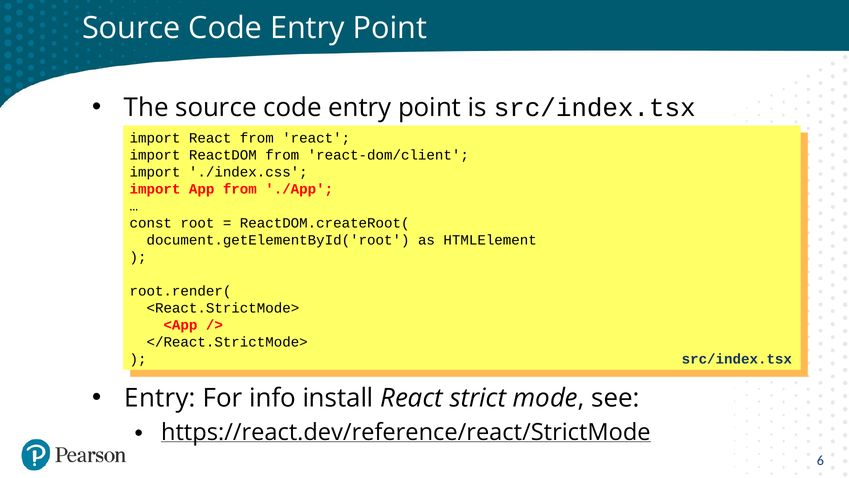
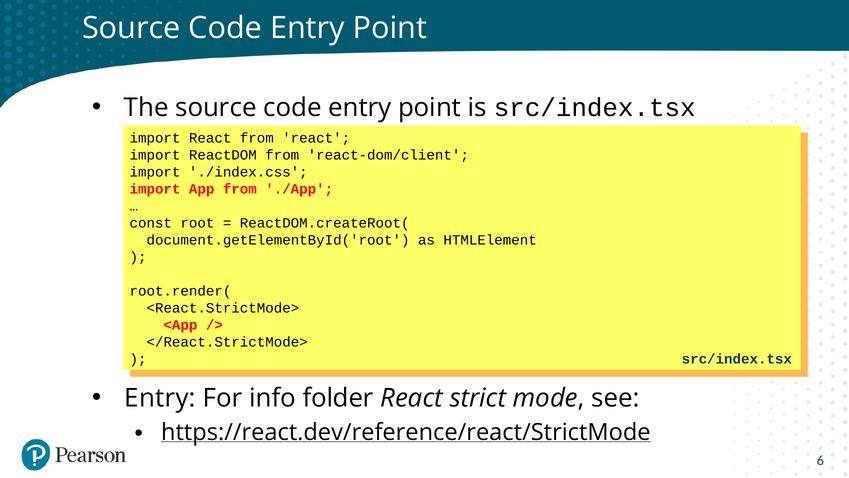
install: install -> folder
